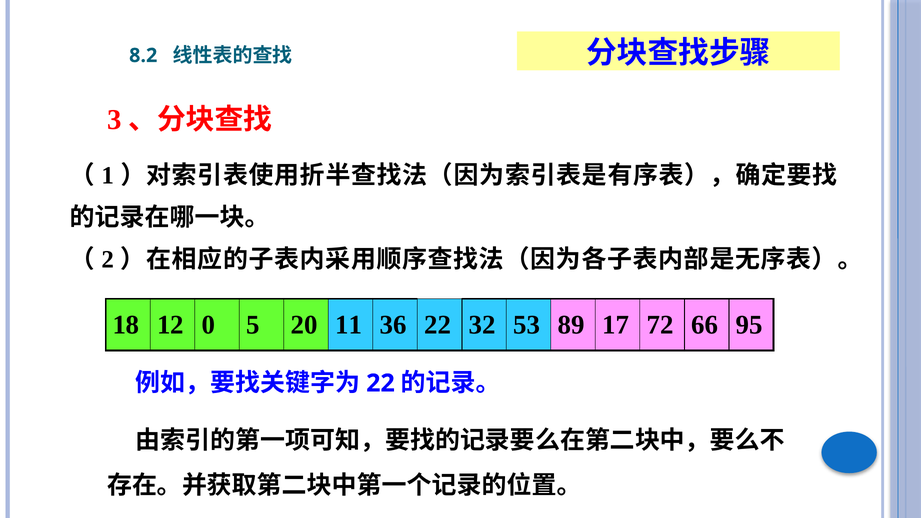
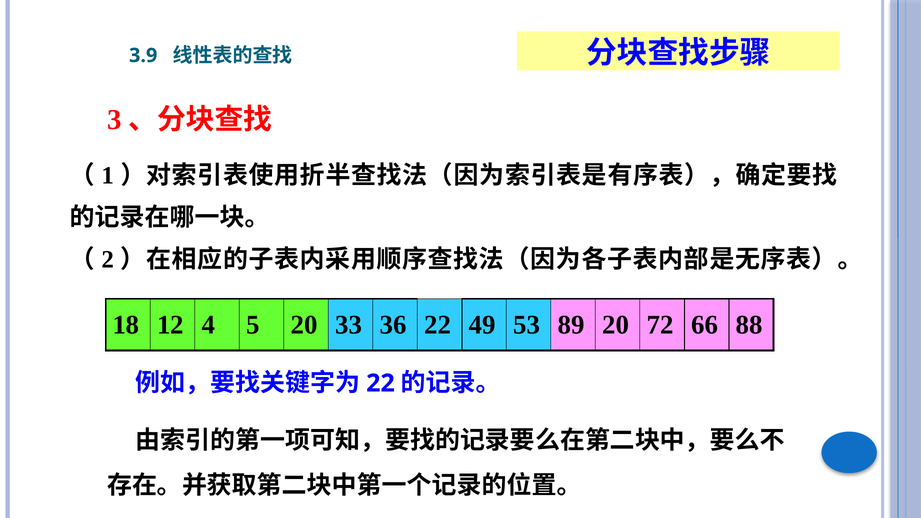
8.2: 8.2 -> 3.9
0: 0 -> 4
11: 11 -> 33
32: 32 -> 49
89 17: 17 -> 20
95: 95 -> 88
